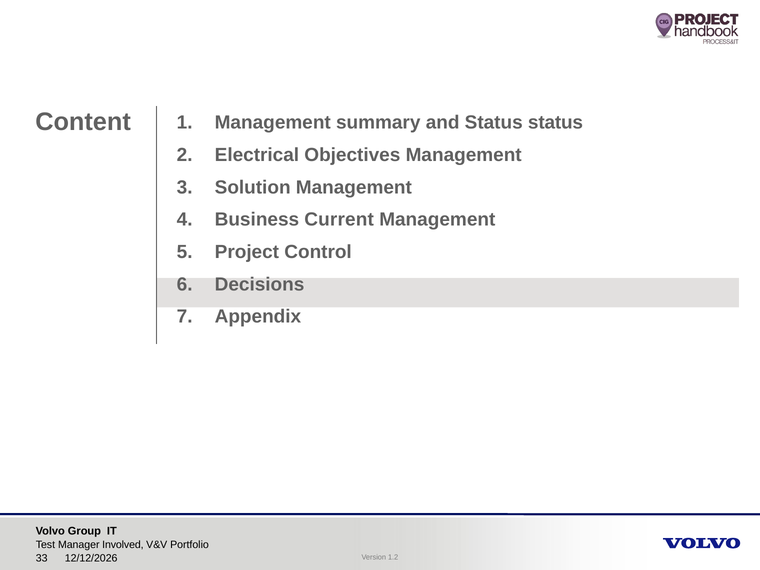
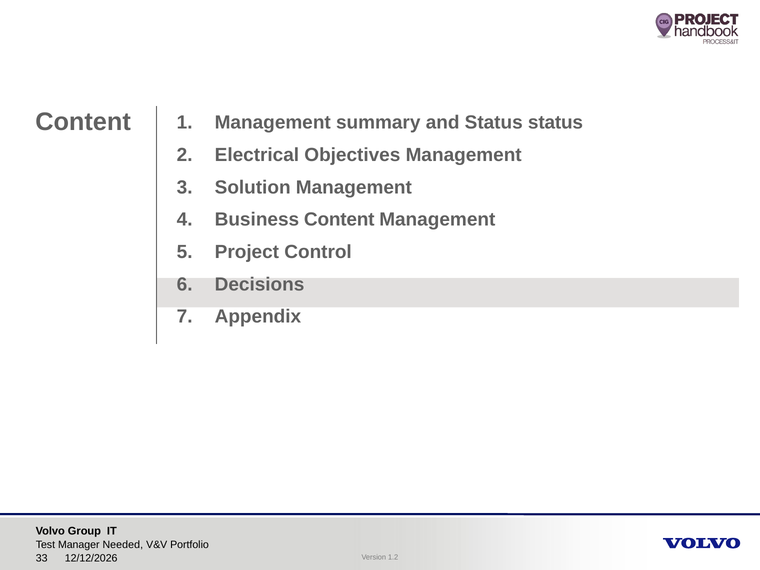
Business Current: Current -> Content
Involved: Involved -> Needed
